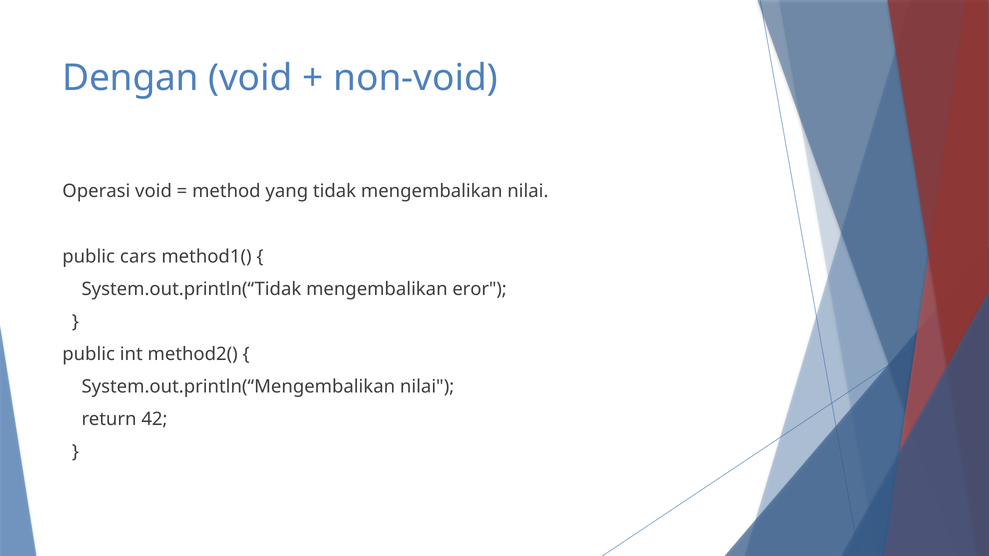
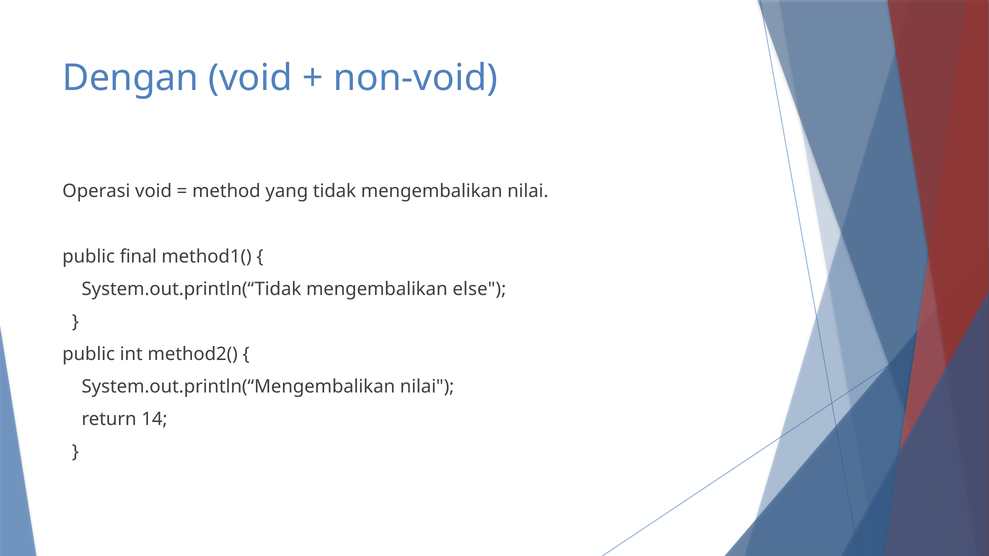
cars: cars -> final
eror: eror -> else
42: 42 -> 14
